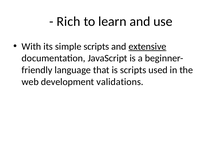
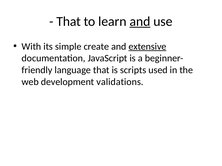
Rich at (68, 21): Rich -> That
and at (140, 21) underline: none -> present
simple scripts: scripts -> create
